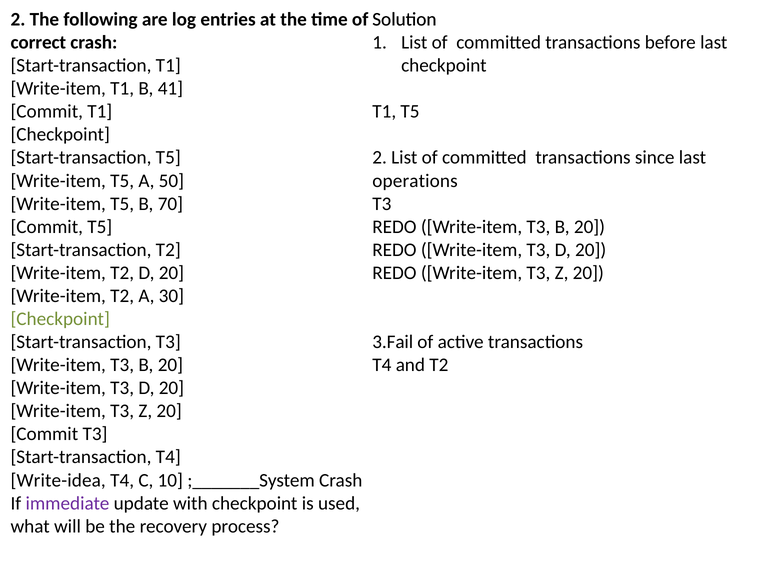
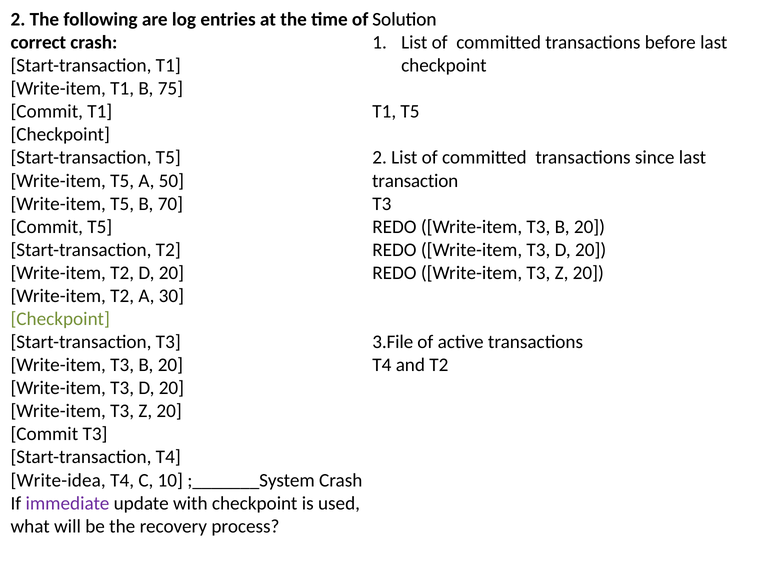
41: 41 -> 75
operations: operations -> transaction
3.Fail: 3.Fail -> 3.File
